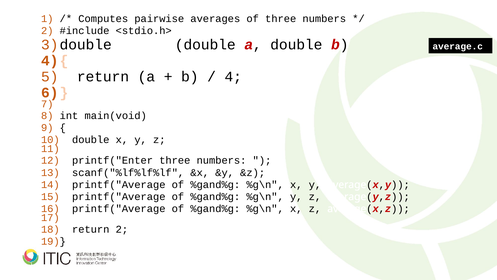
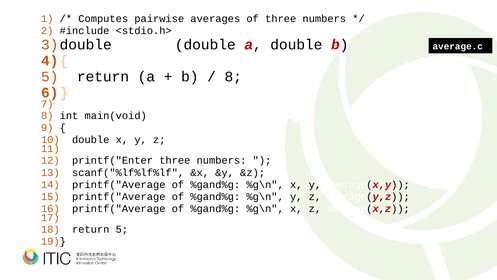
4 at (233, 77): 4 -> 8
return 2: 2 -> 5
